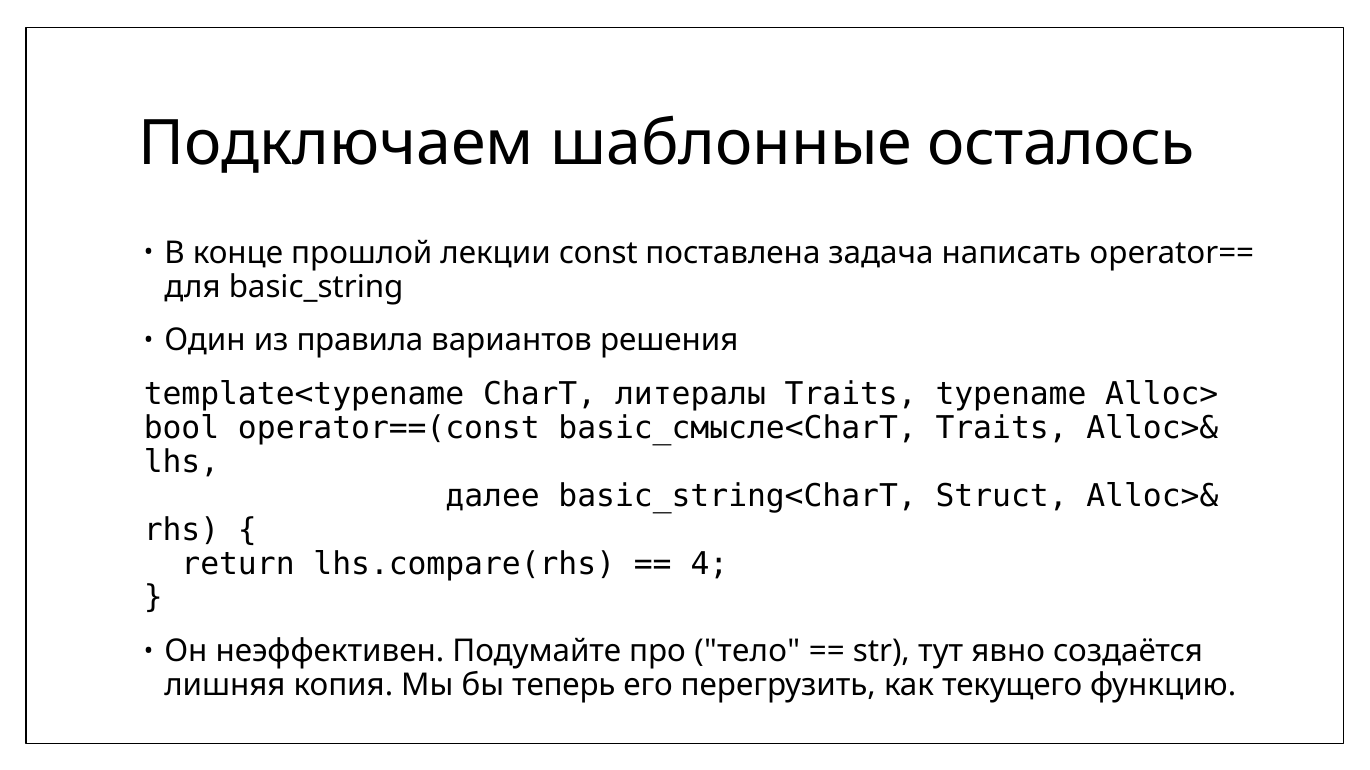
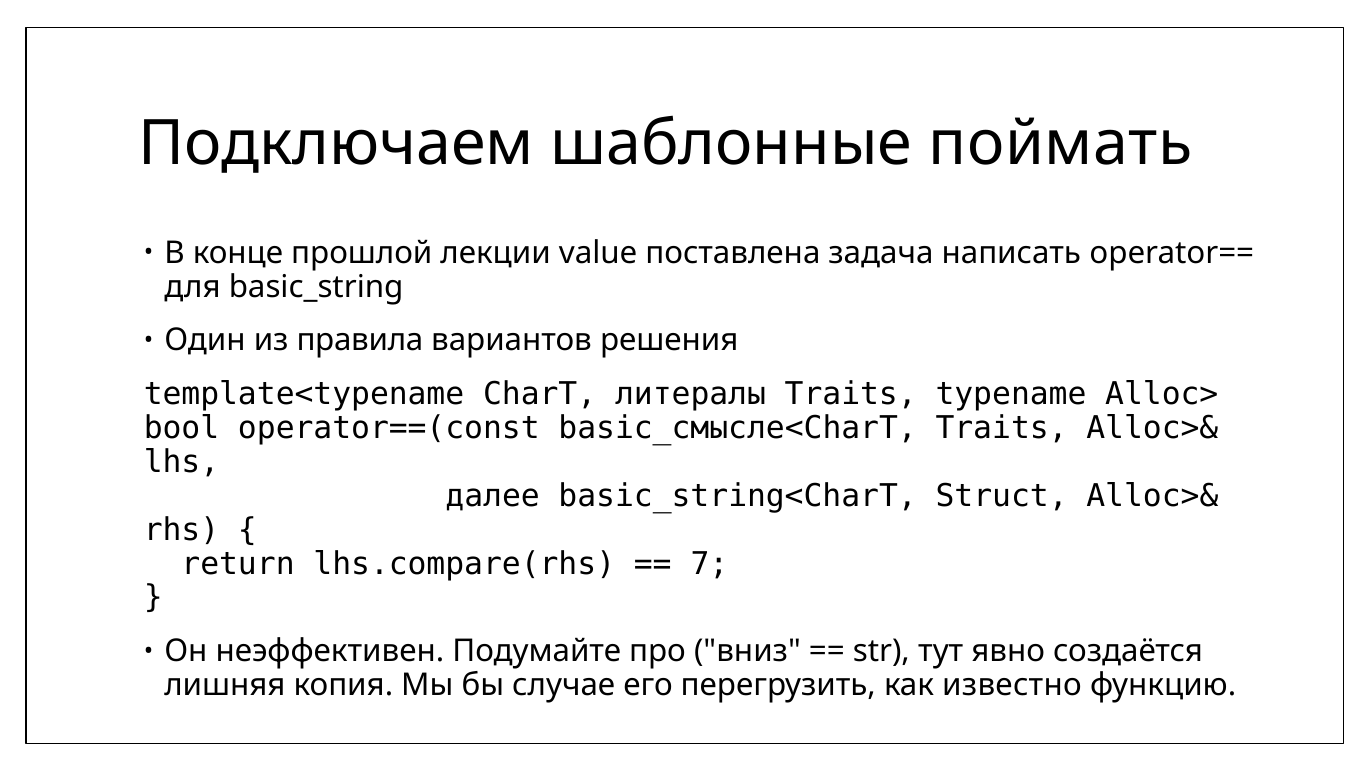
осталось: осталось -> поймать
const: const -> value
4: 4 -> 7
тело: тело -> вниз
теперь: теперь -> случае
текущего: текущего -> известно
